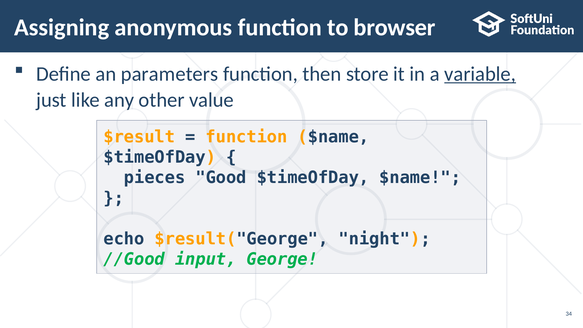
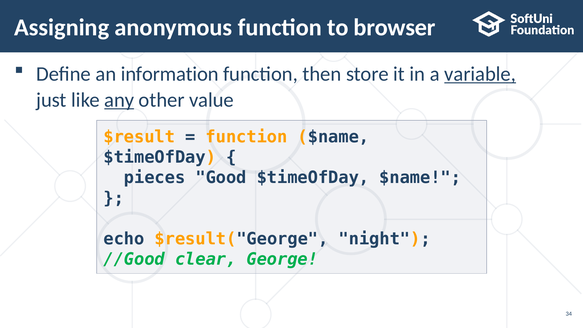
parameters: parameters -> information
any underline: none -> present
input: input -> clear
